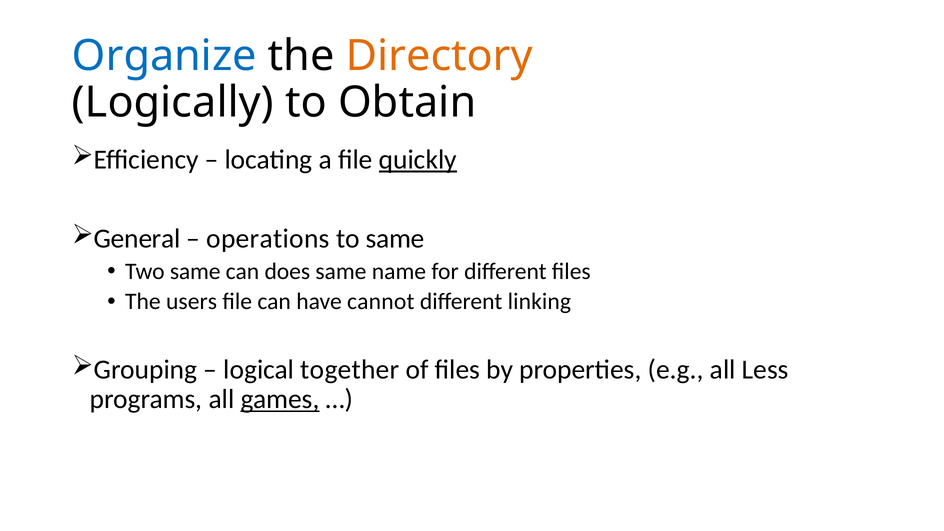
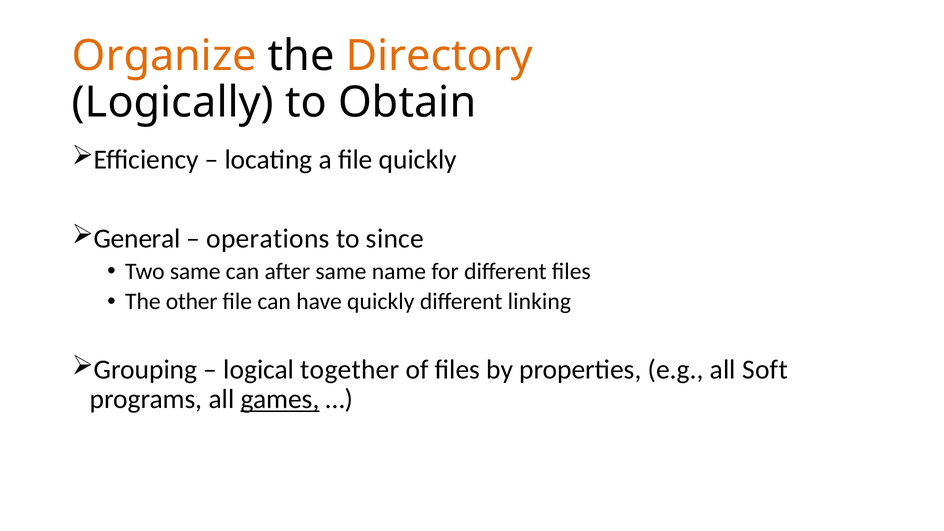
Organize colour: blue -> orange
quickly at (418, 160) underline: present -> none
to same: same -> since
does: does -> after
users: users -> other
have cannot: cannot -> quickly
Less: Less -> Soft
